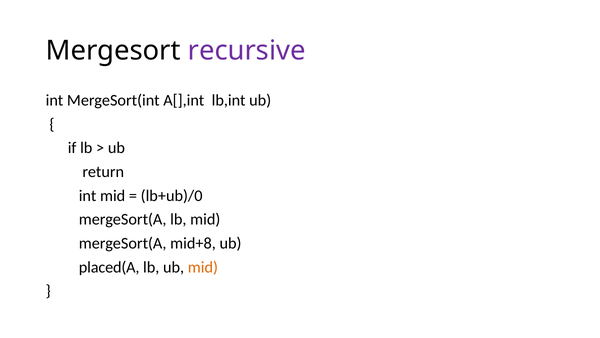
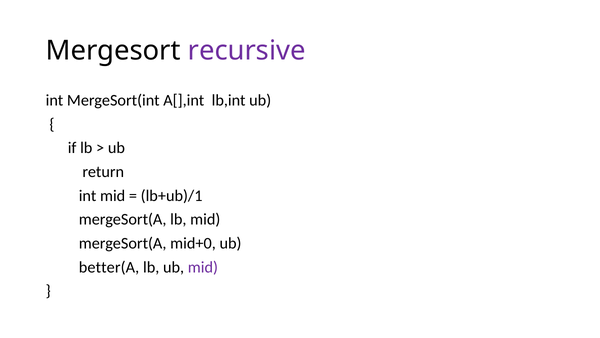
lb+ub)/0: lb+ub)/0 -> lb+ub)/1
mid+8: mid+8 -> mid+0
placed(A: placed(A -> better(A
mid at (203, 267) colour: orange -> purple
